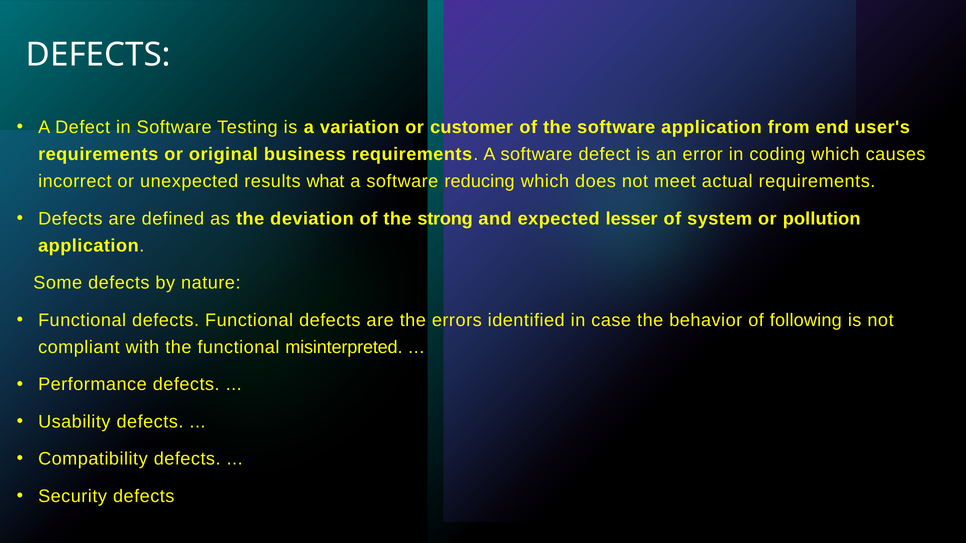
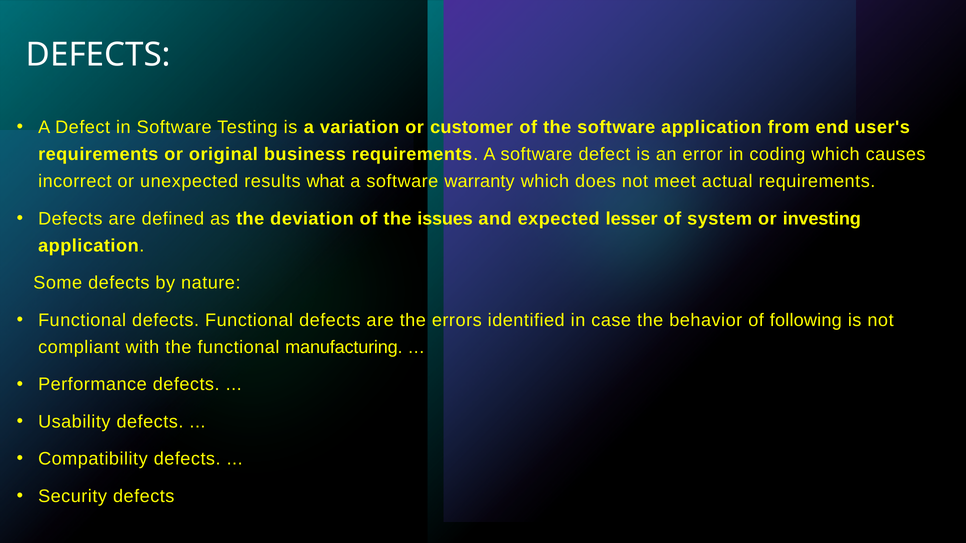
reducing: reducing -> warranty
strong: strong -> issues
pollution: pollution -> investing
misinterpreted: misinterpreted -> manufacturing
